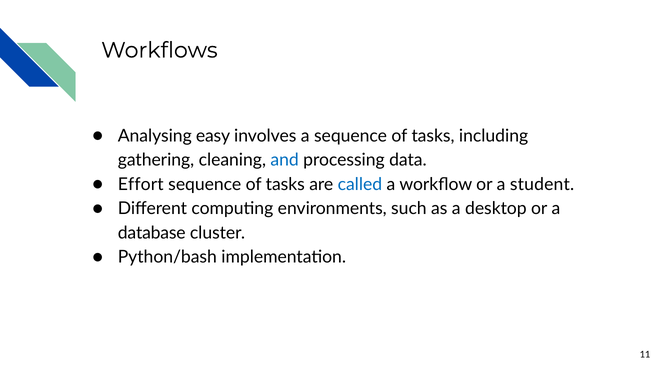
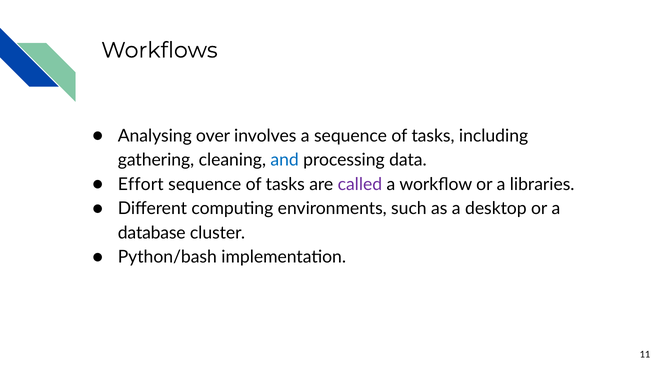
easy: easy -> over
called colour: blue -> purple
student: student -> libraries
